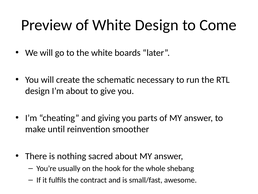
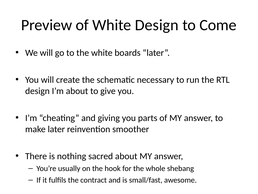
make until: until -> later
